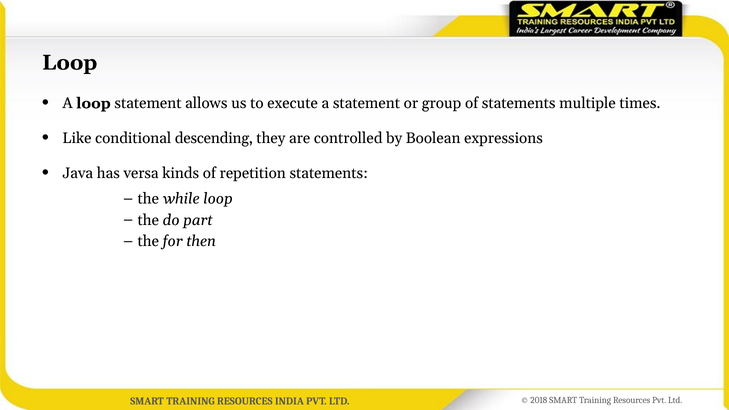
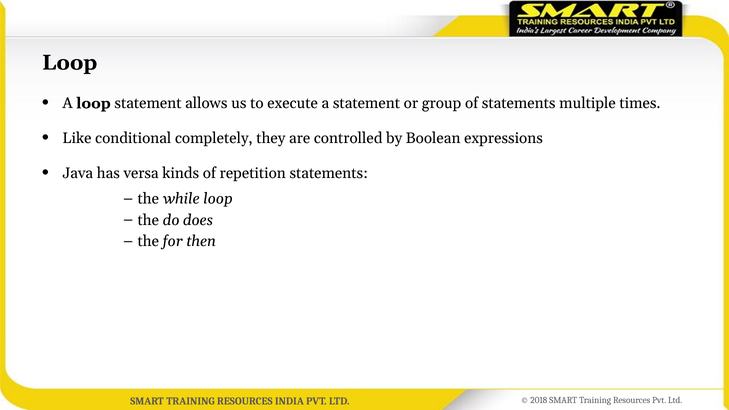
descending: descending -> completely
part: part -> does
